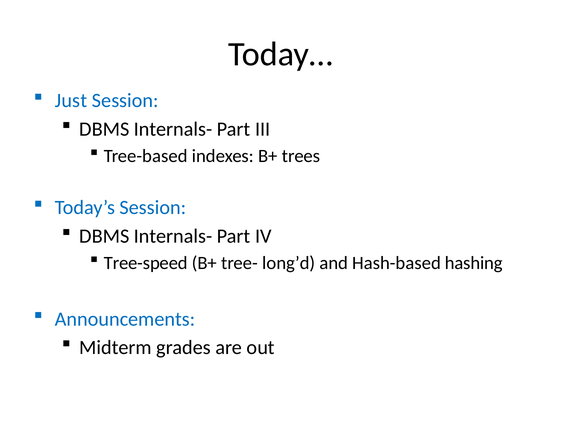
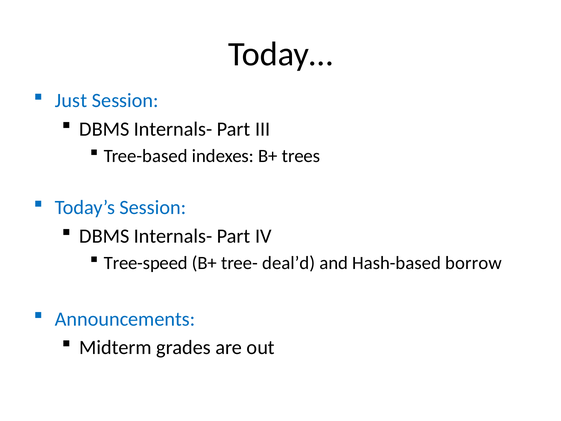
long’d: long’d -> deal’d
hashing: hashing -> borrow
